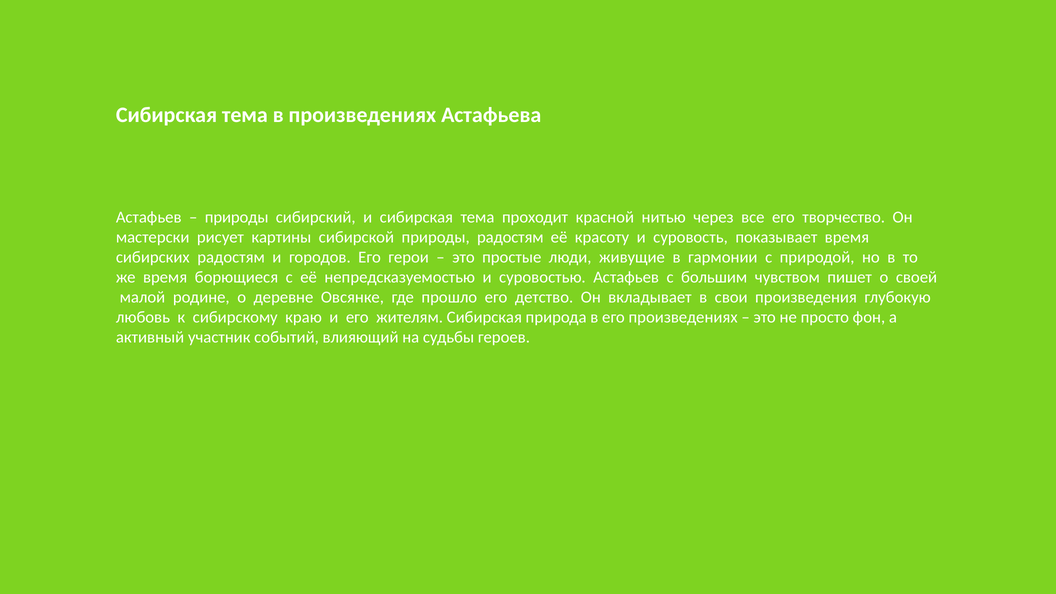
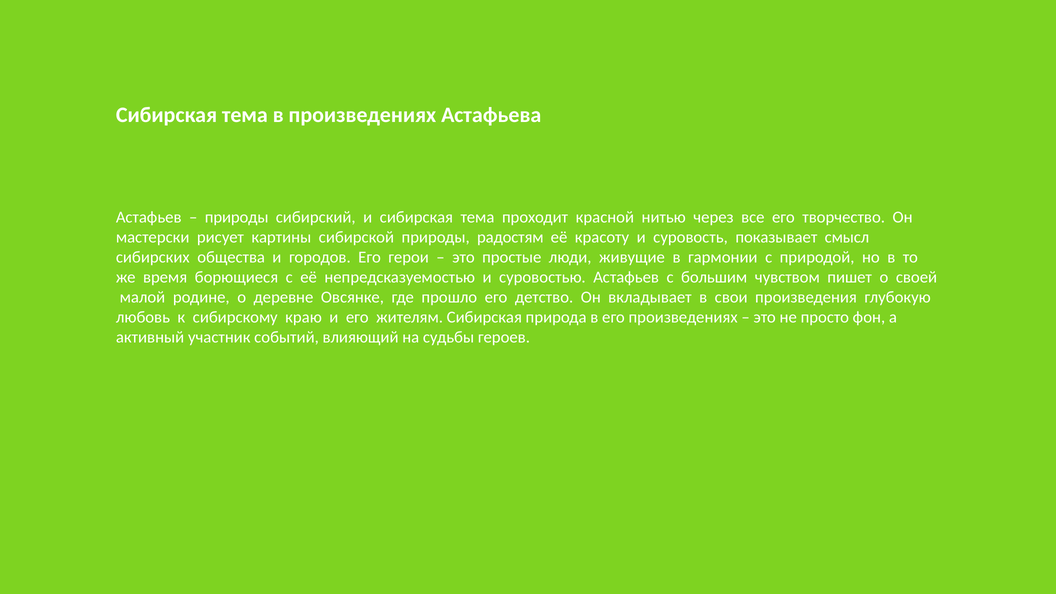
показывает время: время -> смысл
сибирских радостям: радостям -> общества
